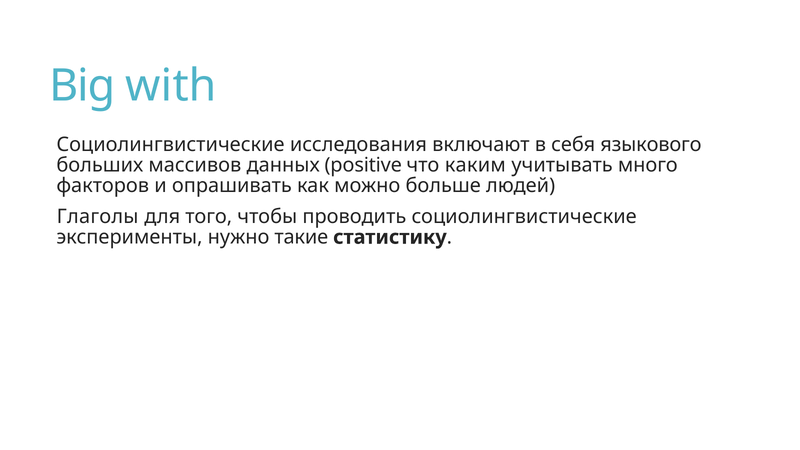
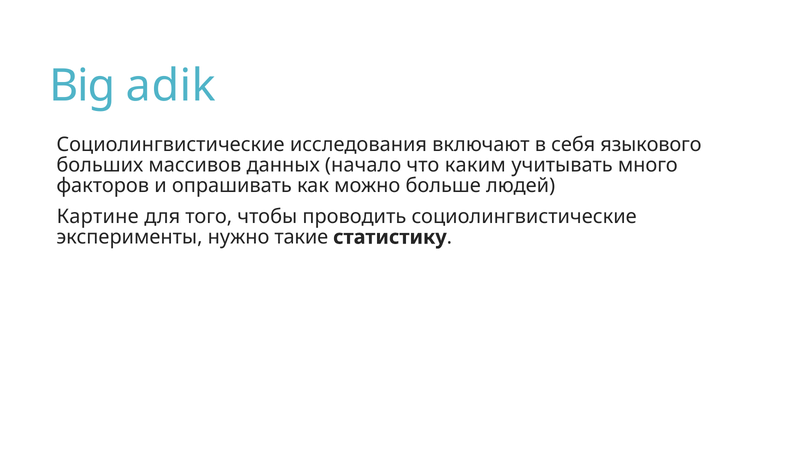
with: with -> adik
positive: positive -> начало
Глаголы: Глаголы -> Картине
